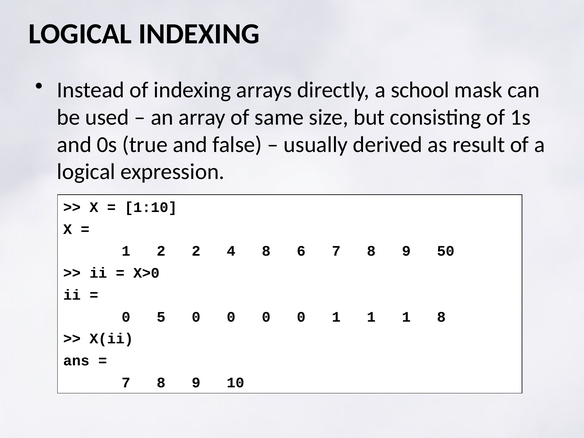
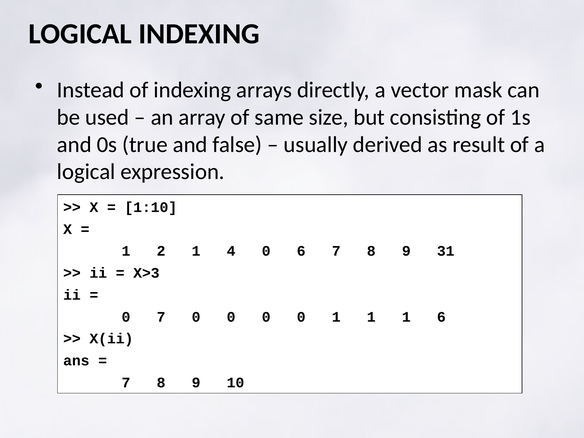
school: school -> vector
2 2: 2 -> 1
4 8: 8 -> 0
50: 50 -> 31
X>0: X>0 -> X>3
0 5: 5 -> 7
1 8: 8 -> 6
